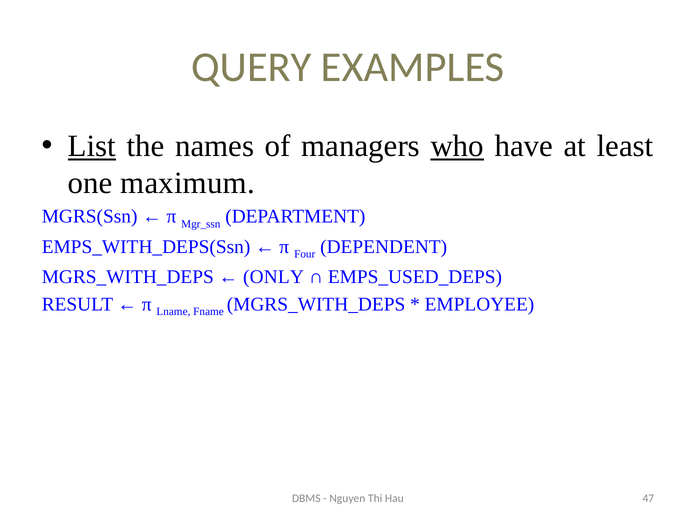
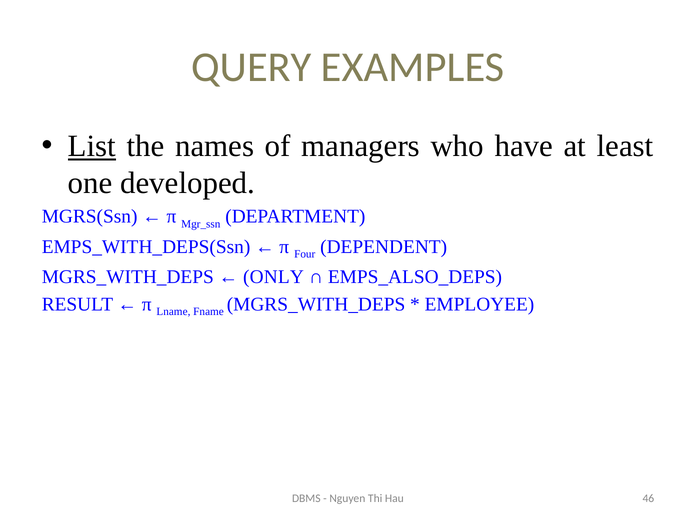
who underline: present -> none
maximum: maximum -> developed
EMPS_USED_DEPS: EMPS_USED_DEPS -> EMPS_ALSO_DEPS
47: 47 -> 46
